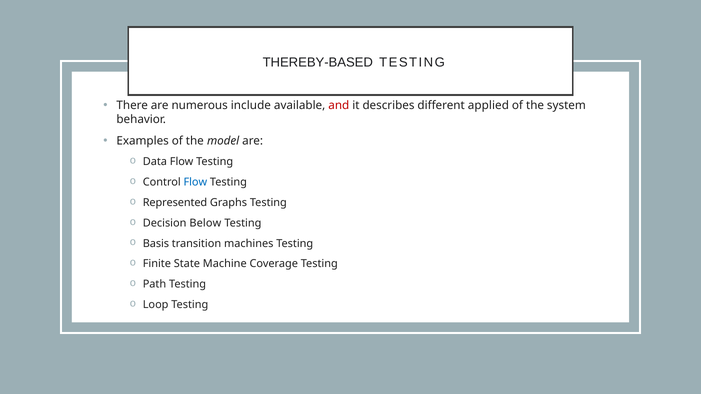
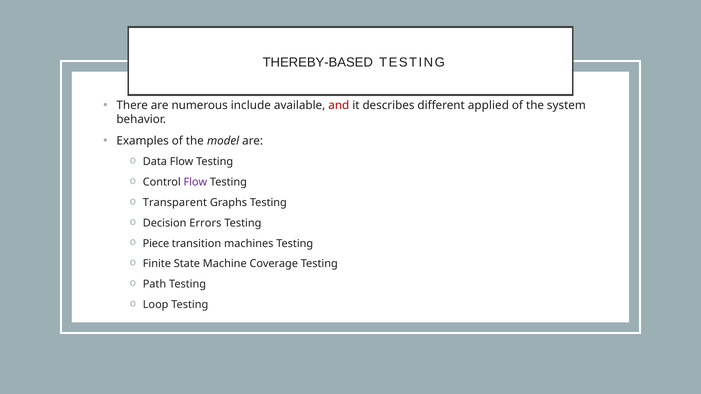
Flow at (195, 182) colour: blue -> purple
Represented: Represented -> Transparent
Below: Below -> Errors
Basis: Basis -> Piece
